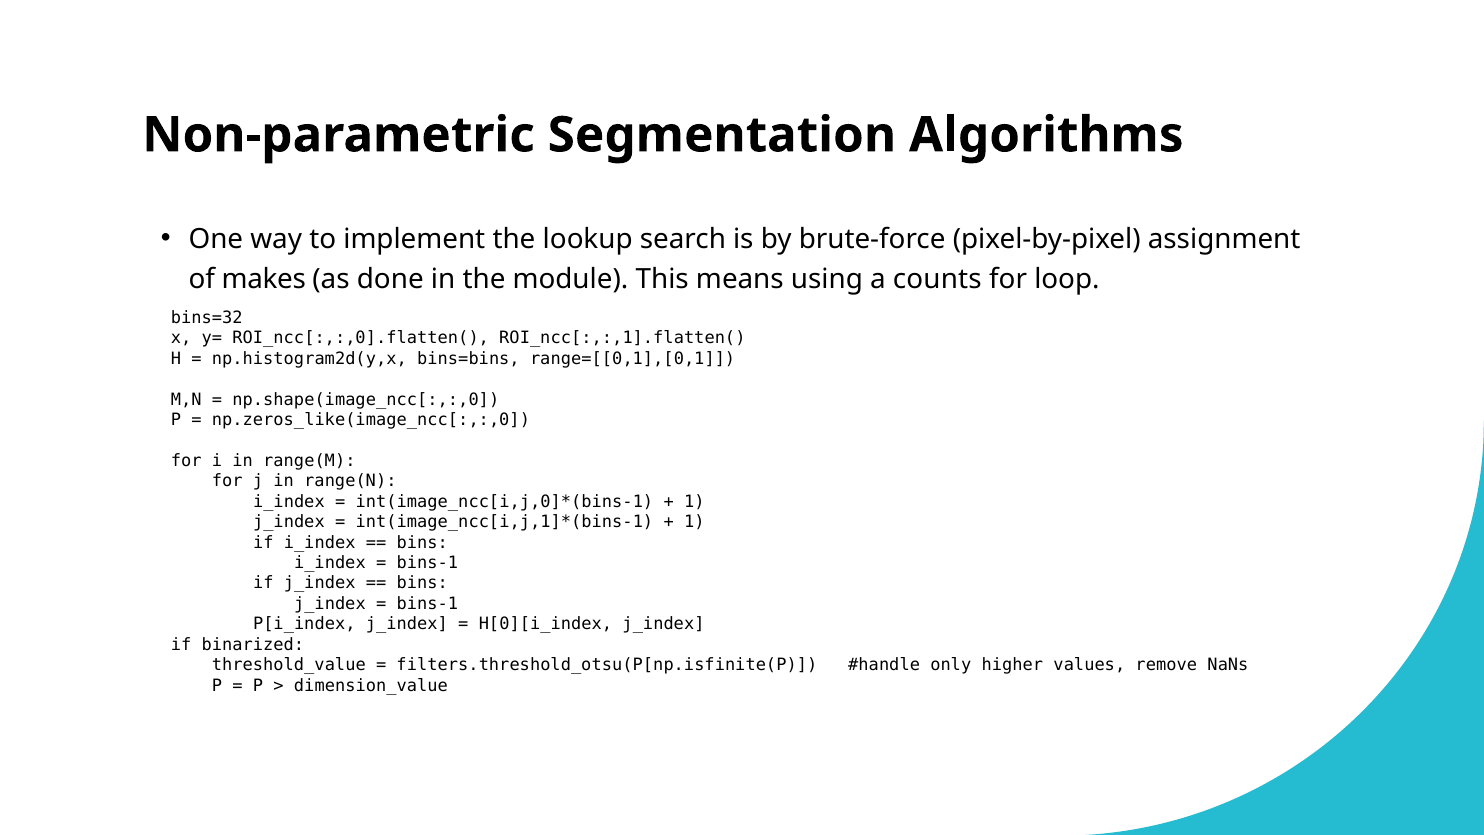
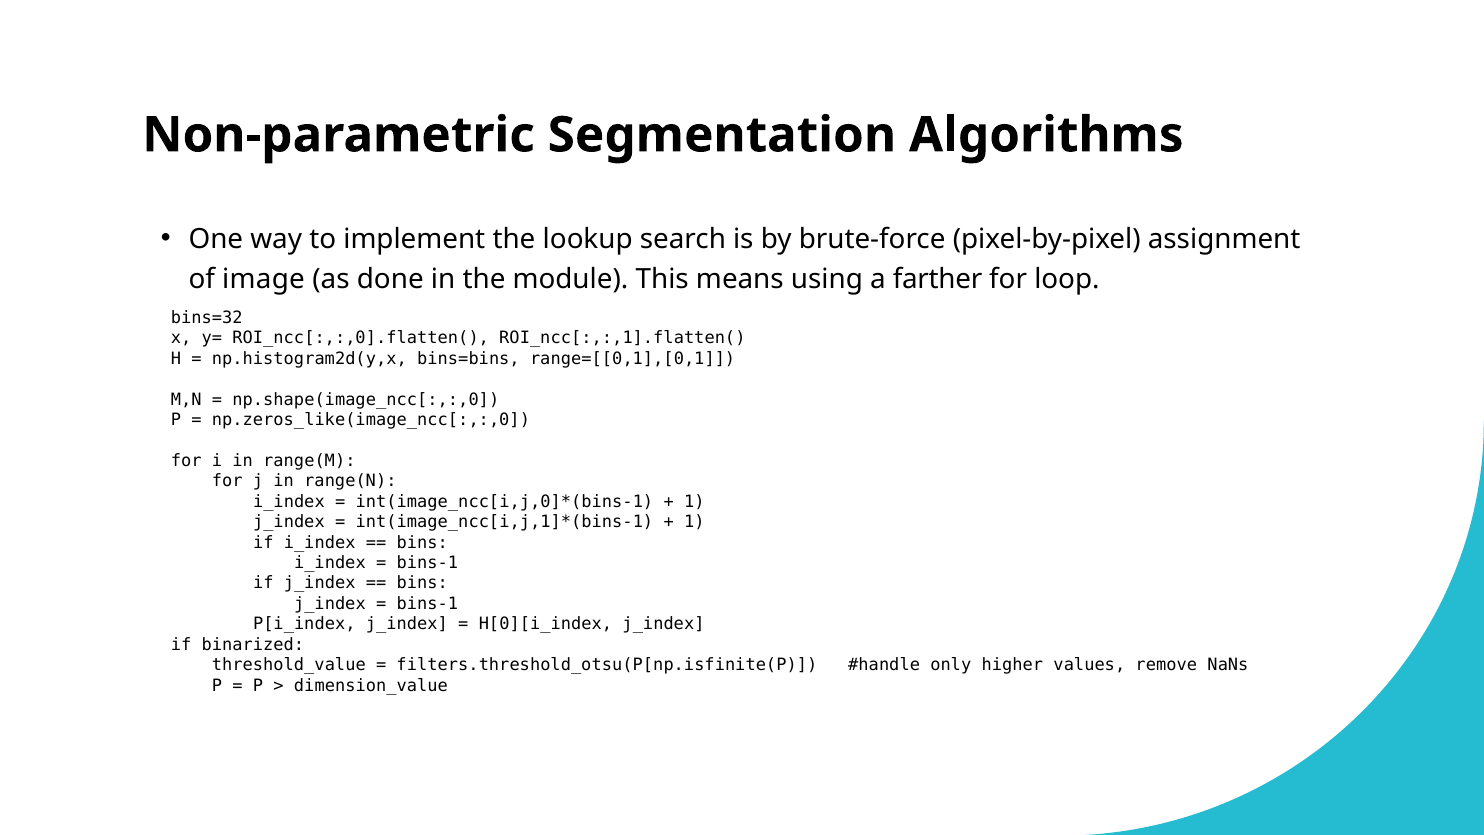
makes: makes -> image
counts: counts -> farther
